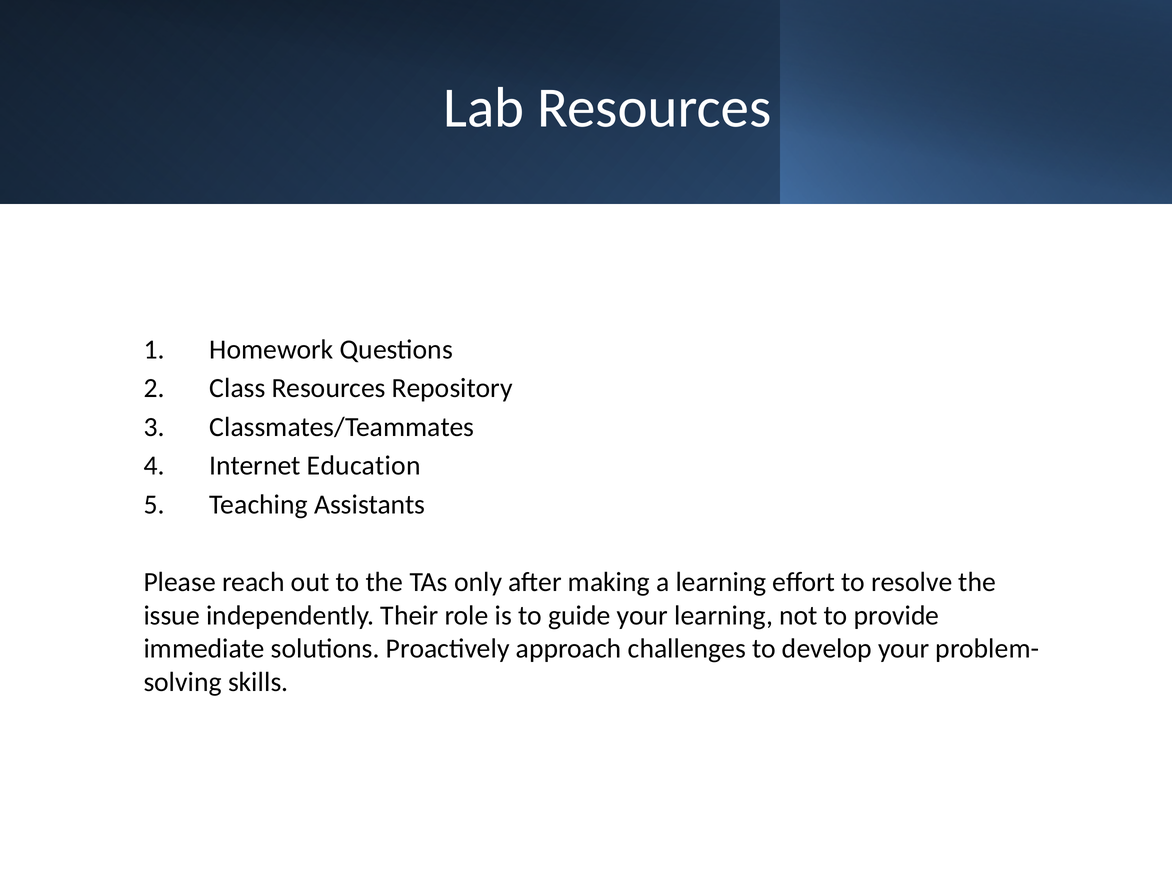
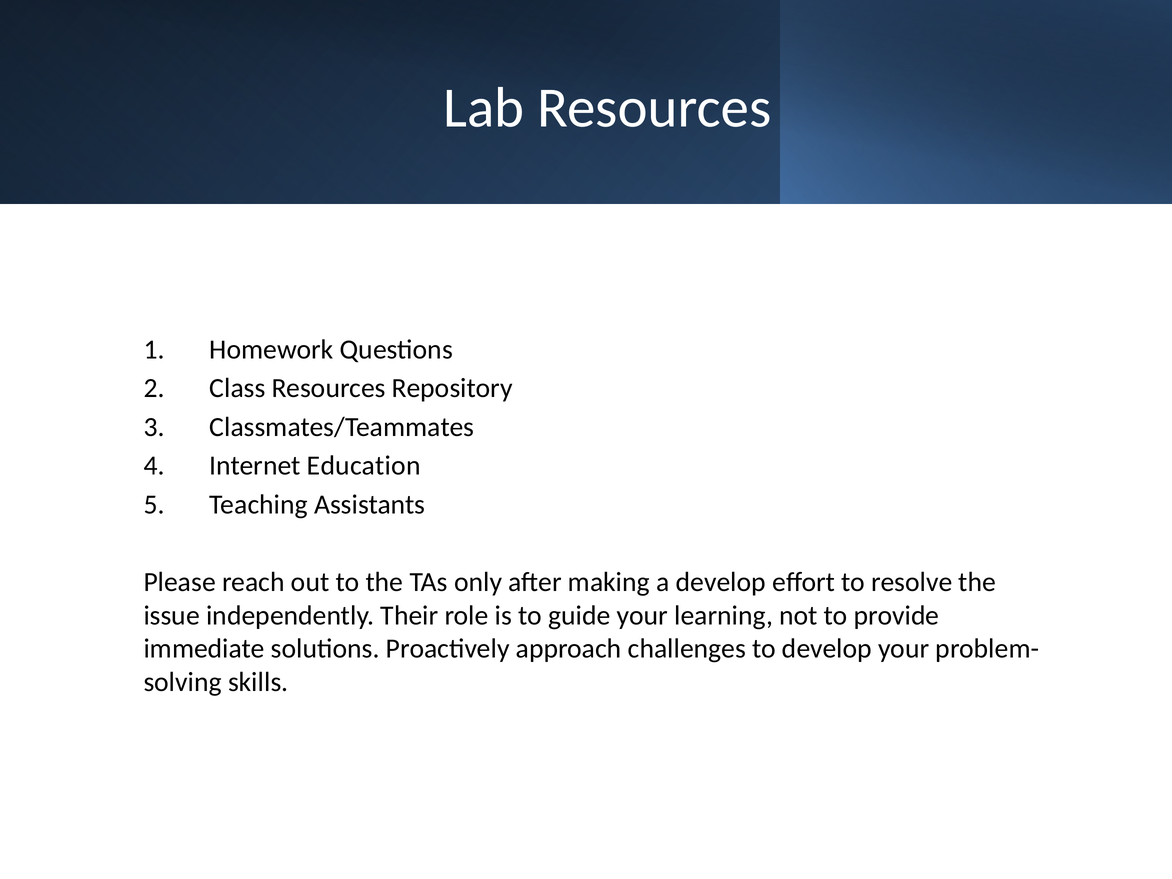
a learning: learning -> develop
